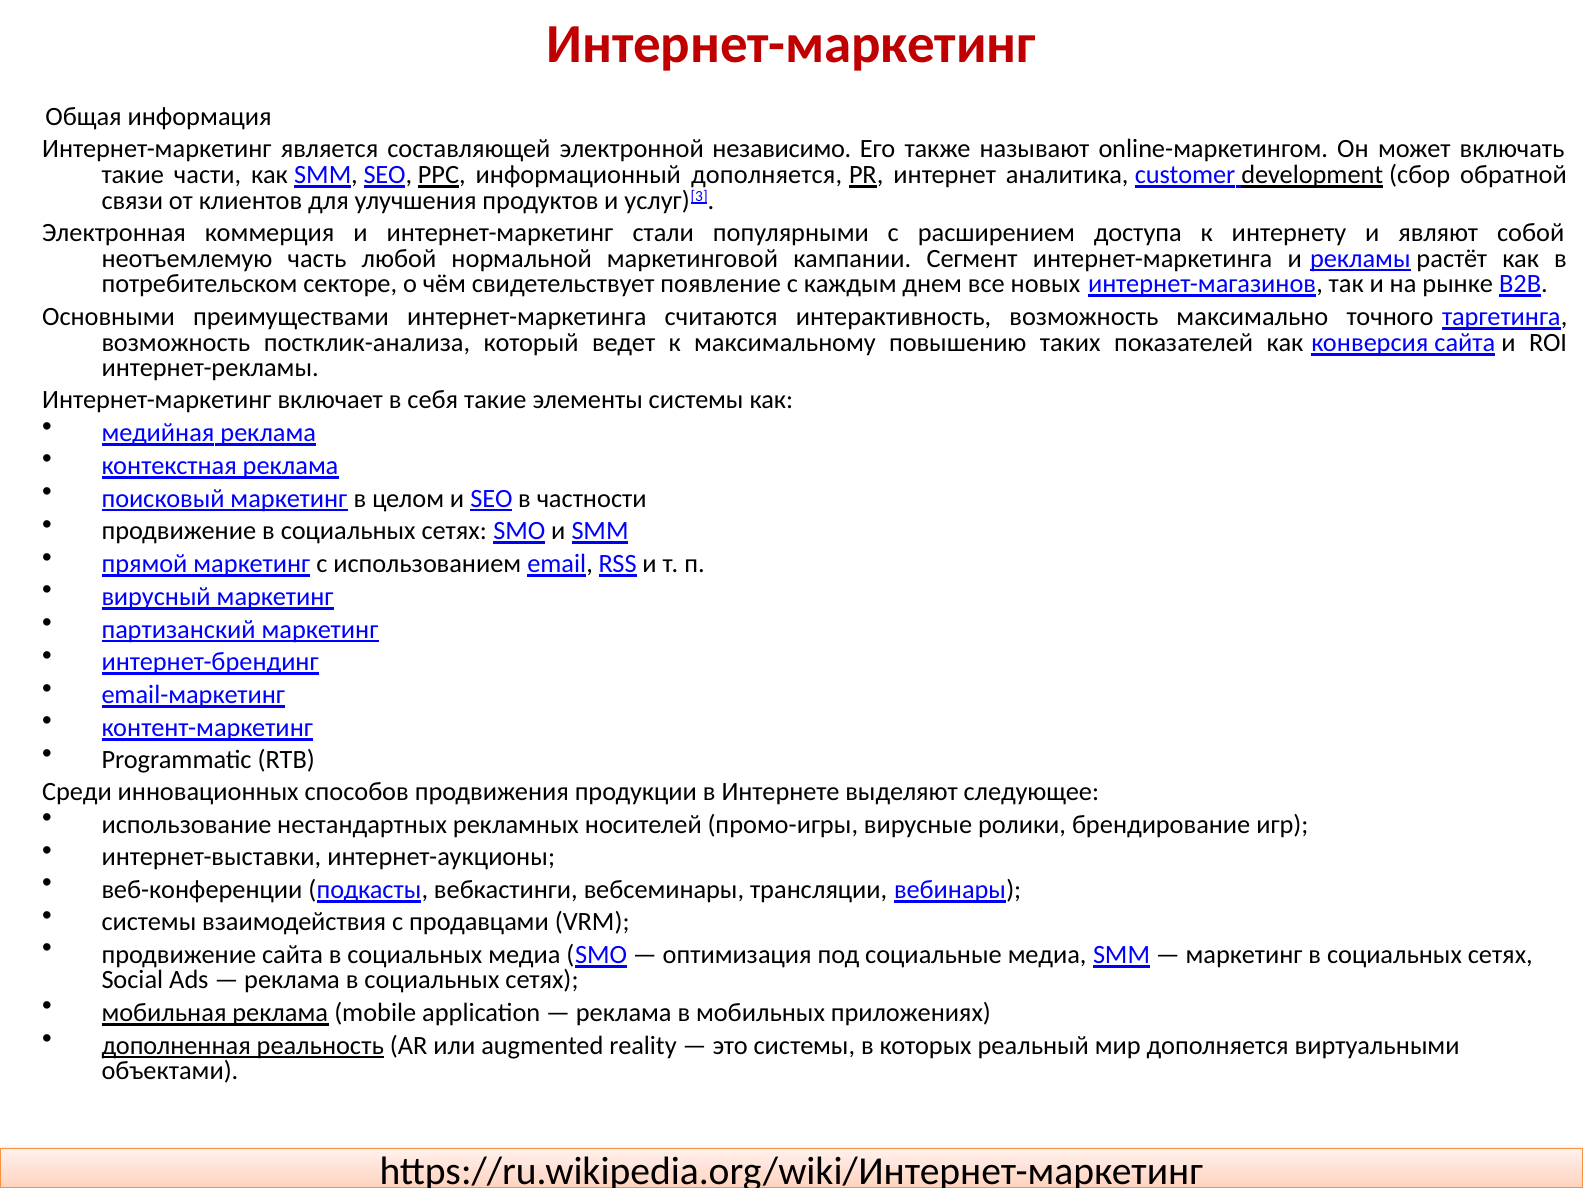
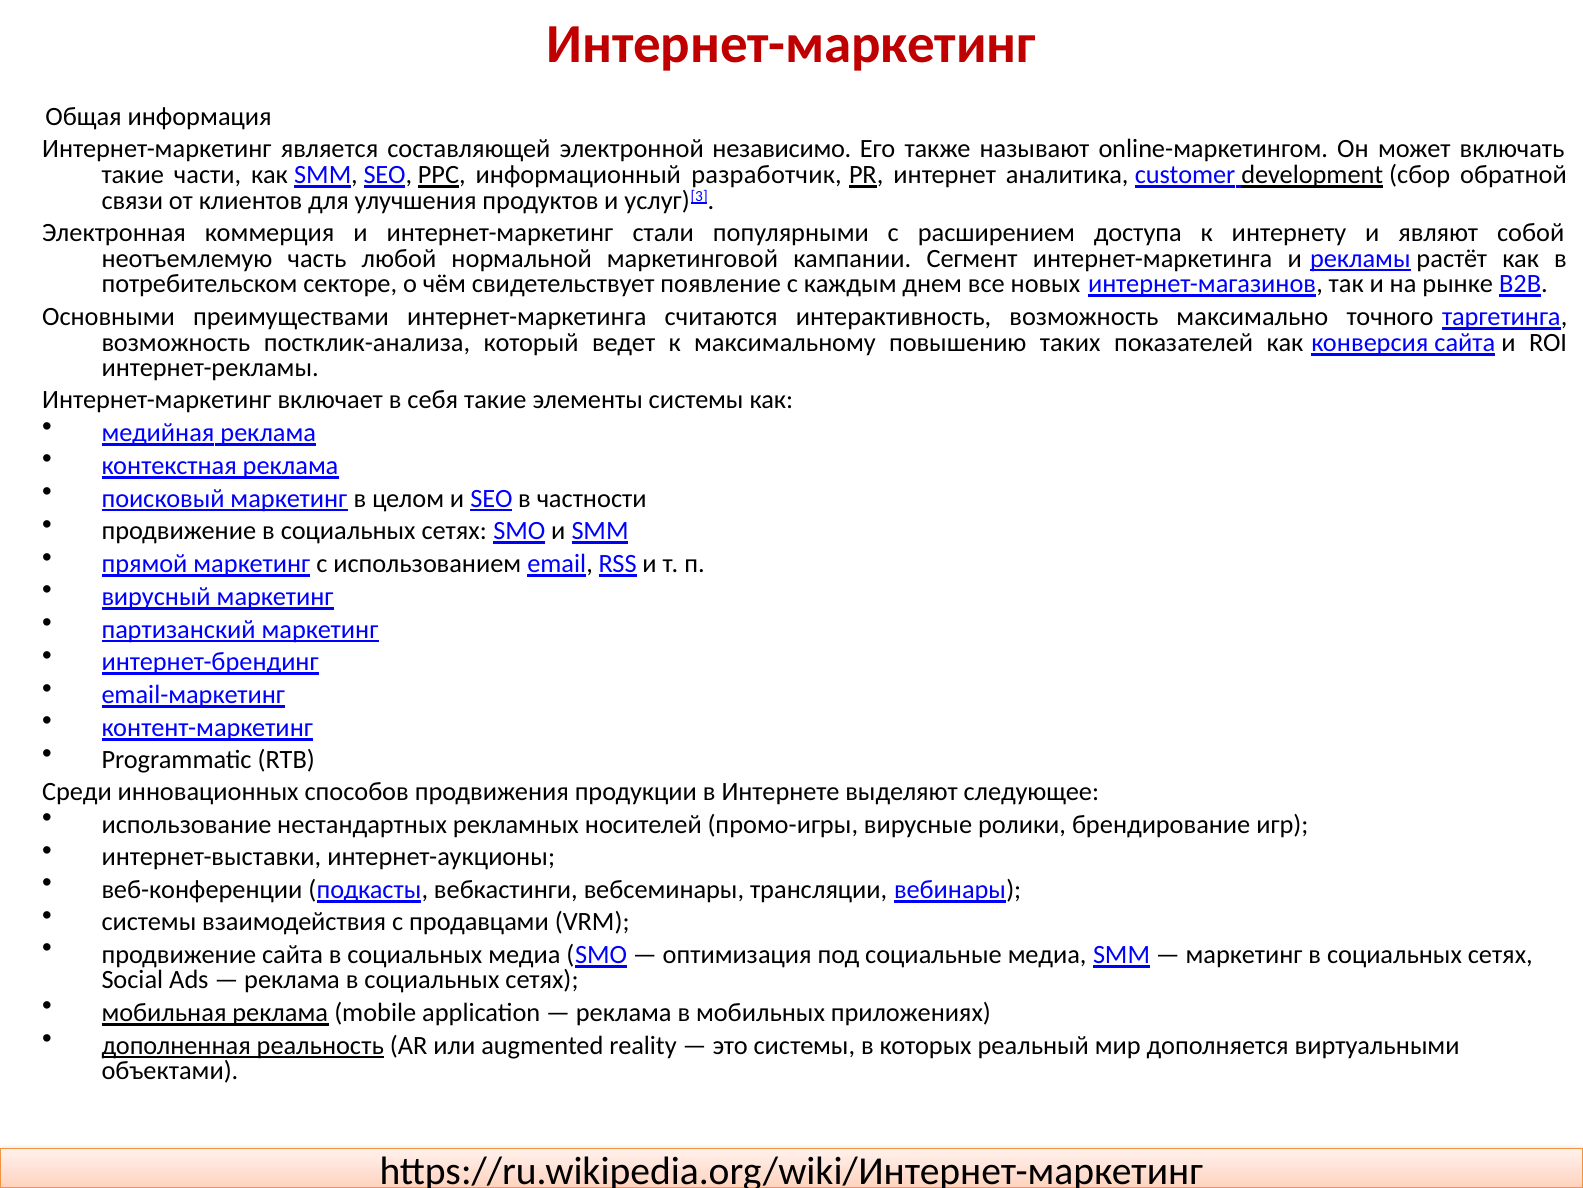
информационный дополняется: дополняется -> разработчик
